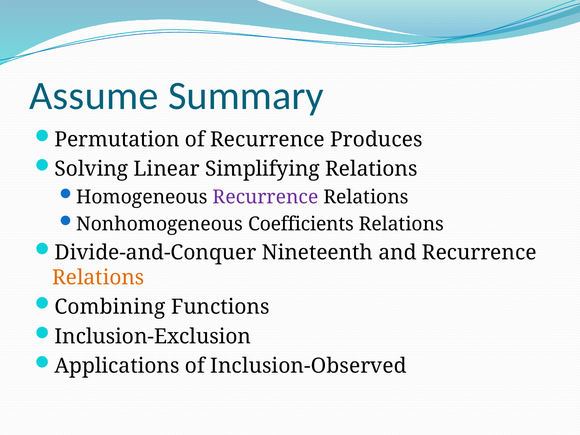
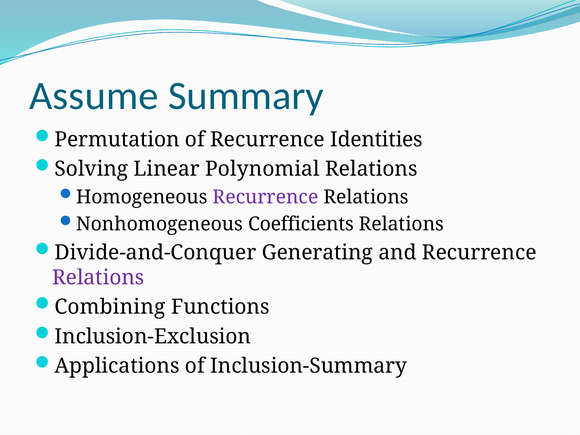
Produces: Produces -> Identities
Simplifying: Simplifying -> Polynomial
Nineteenth: Nineteenth -> Generating
Relations at (98, 278) colour: orange -> purple
Inclusion-Observed: Inclusion-Observed -> Inclusion-Summary
